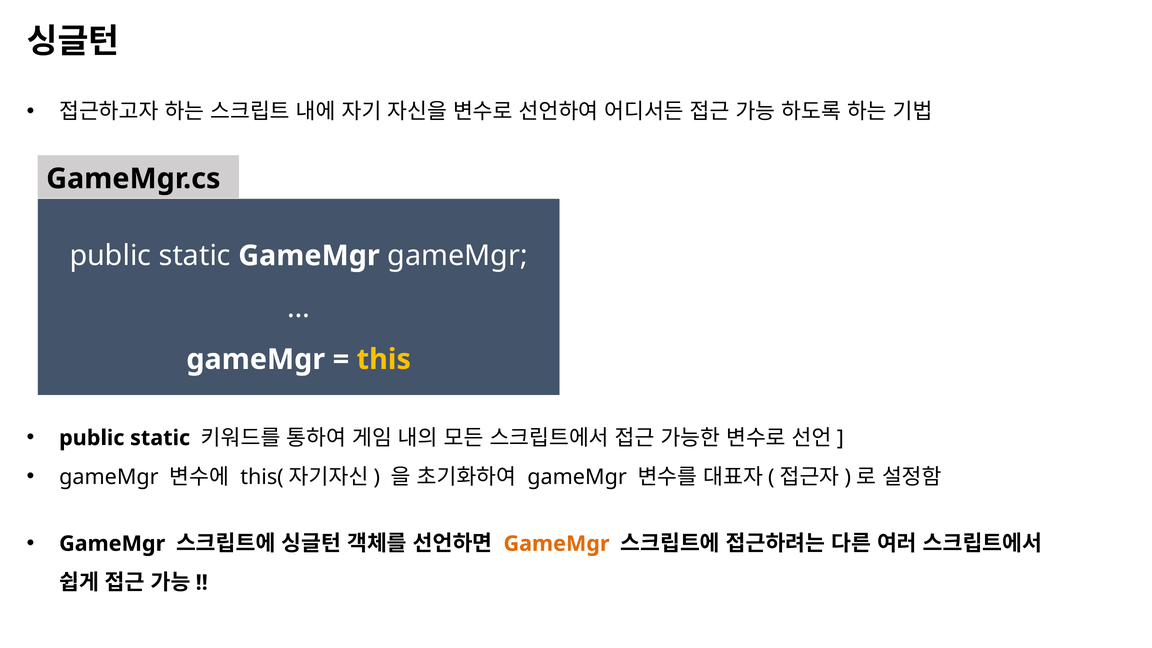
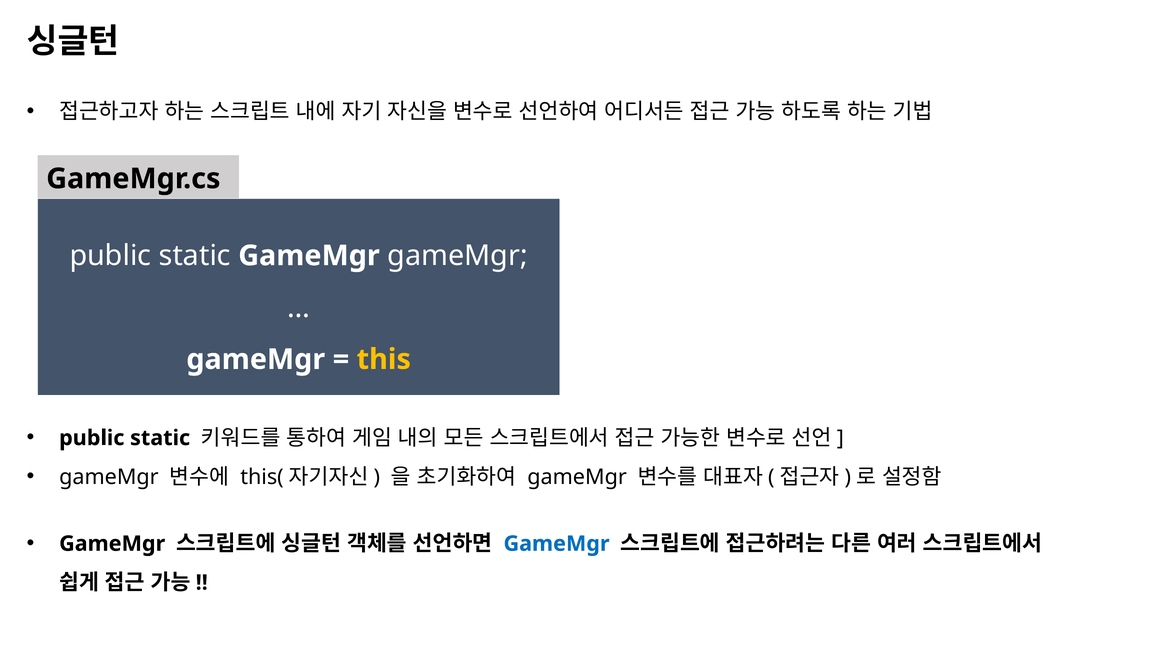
GameMgr at (557, 544) colour: orange -> blue
